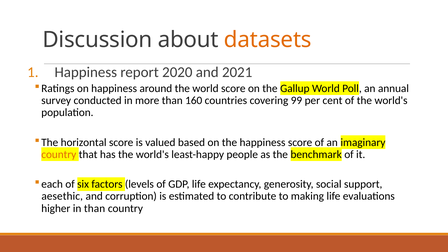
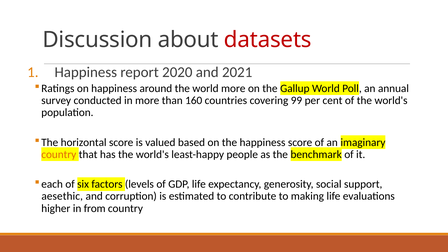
datasets colour: orange -> red
world score: score -> more
in than: than -> from
